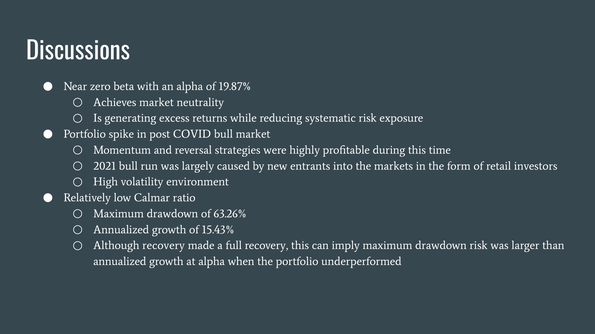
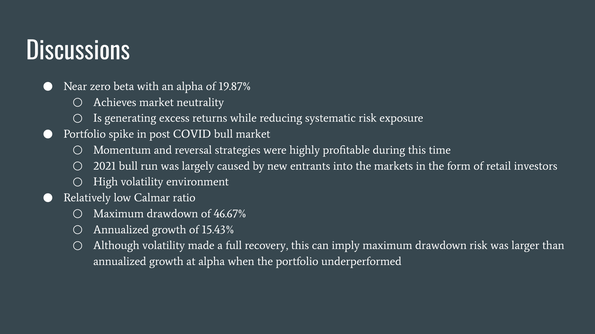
63.26%: 63.26% -> 46.67%
Although recovery: recovery -> volatility
